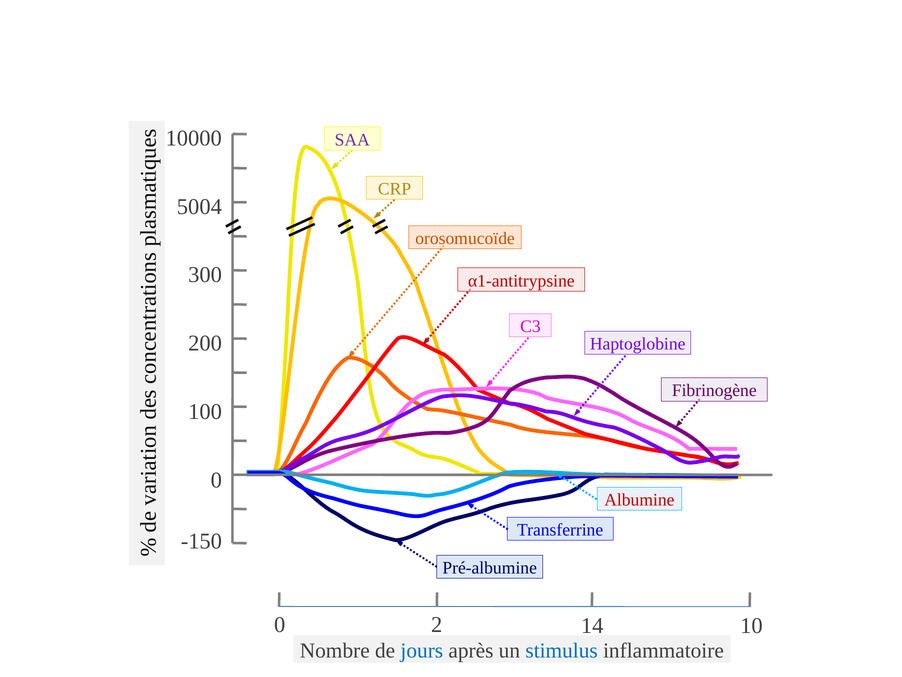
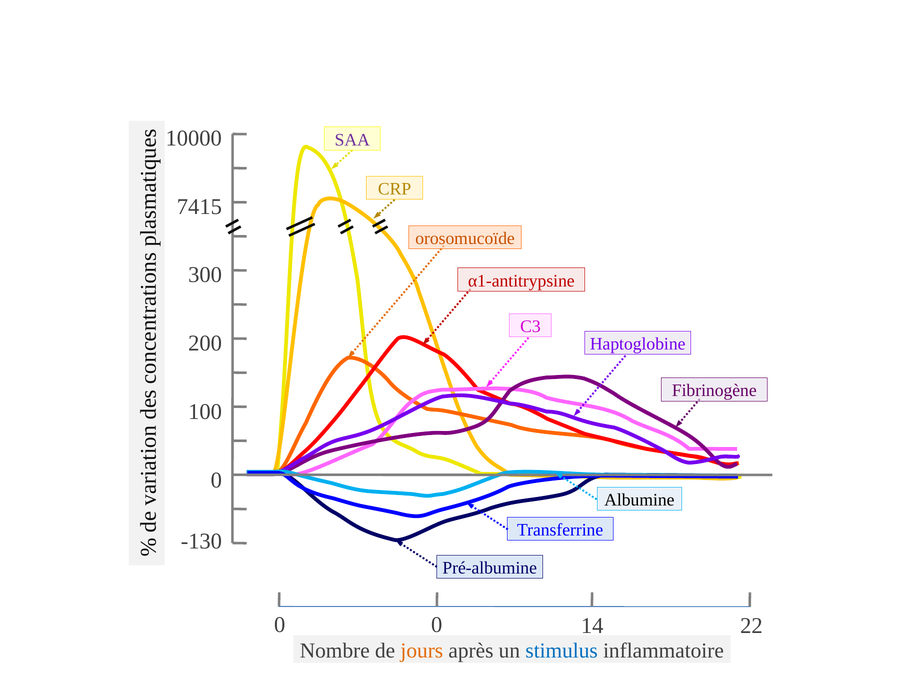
5004: 5004 -> 7415
Albumine colour: red -> black
-150: -150 -> -130
0 2: 2 -> 0
10: 10 -> 22
jours colour: blue -> orange
